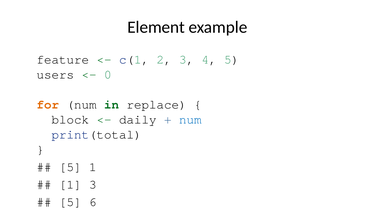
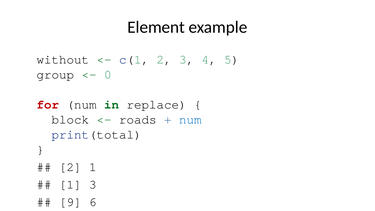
feature: feature -> without
users: users -> group
for colour: orange -> red
daily: daily -> roads
5 at (70, 167): 5 -> 2
5 at (70, 202): 5 -> 9
